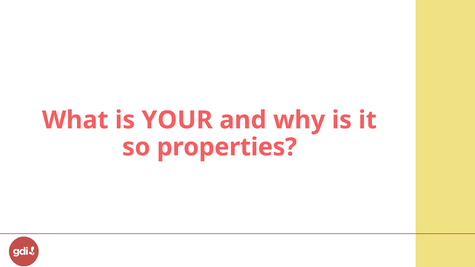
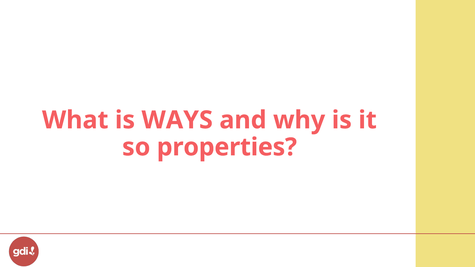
YOUR: YOUR -> WAYS
